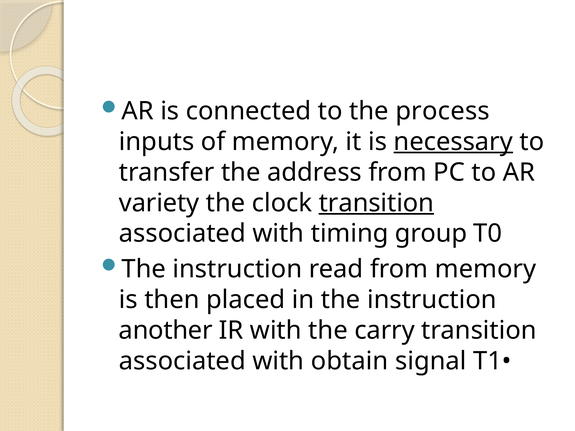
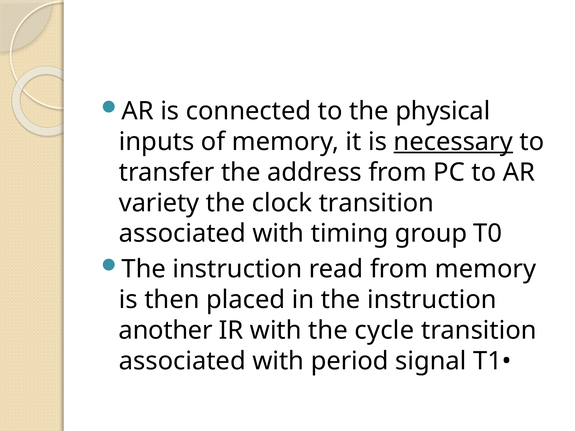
process: process -> physical
transition at (376, 203) underline: present -> none
carry: carry -> cycle
obtain: obtain -> period
